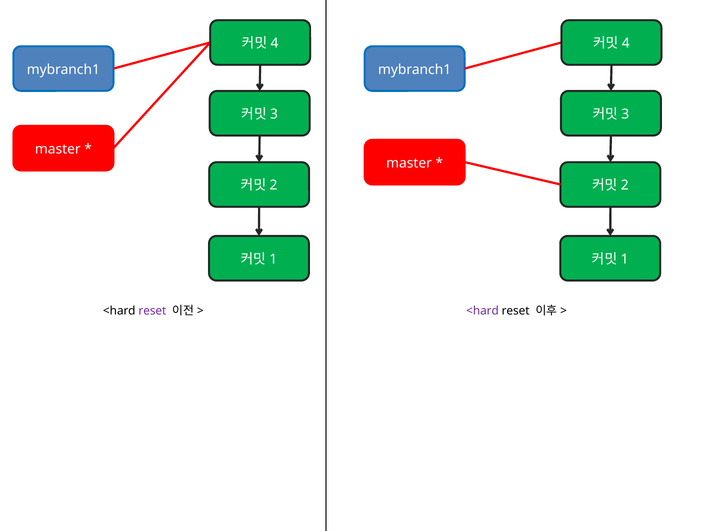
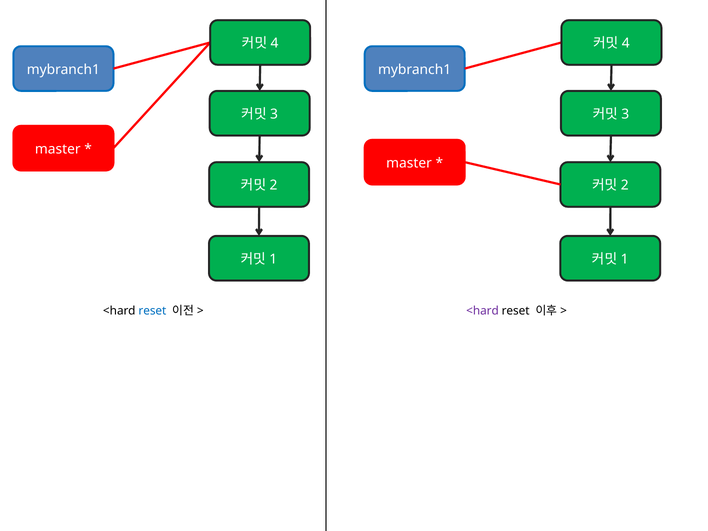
reset at (152, 311) colour: purple -> blue
